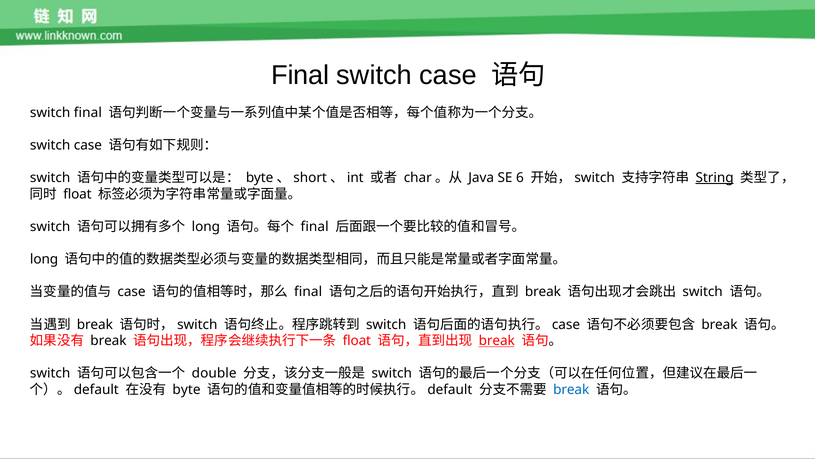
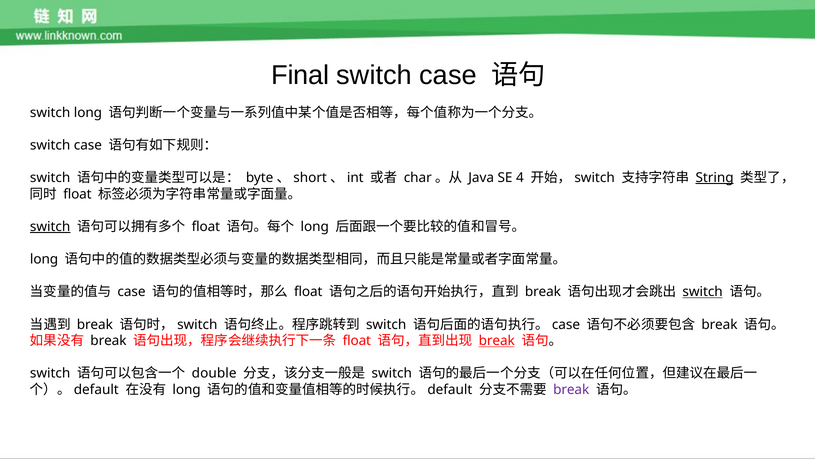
switch final: final -> long
6: 6 -> 4
switch at (50, 226) underline: none -> present
long at (206, 226): long -> float
final at (315, 226): final -> long
final at (308, 292): final -> float
switch at (703, 292) underline: none -> present
byte at (186, 389): byte -> long
break at (571, 389) colour: blue -> purple
